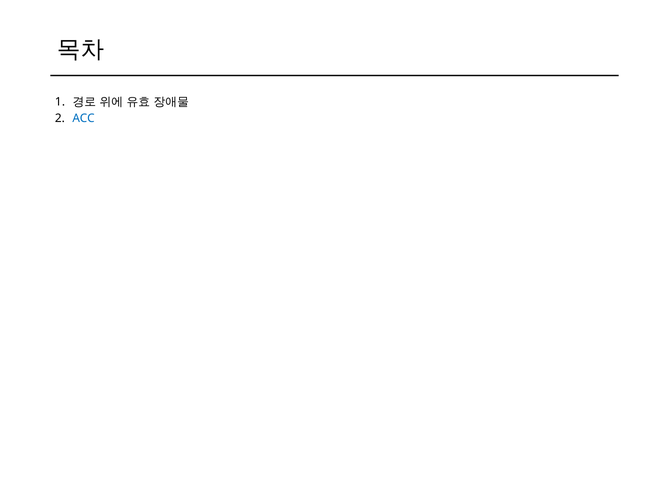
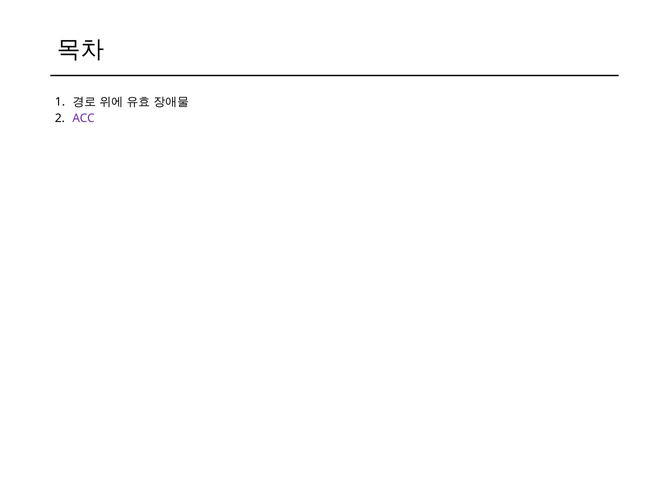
ACC colour: blue -> purple
